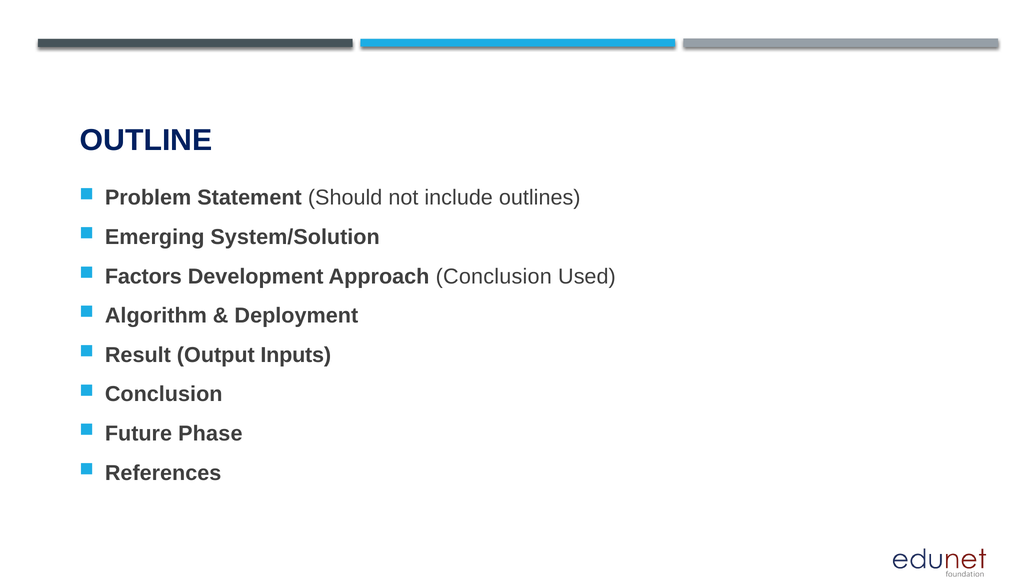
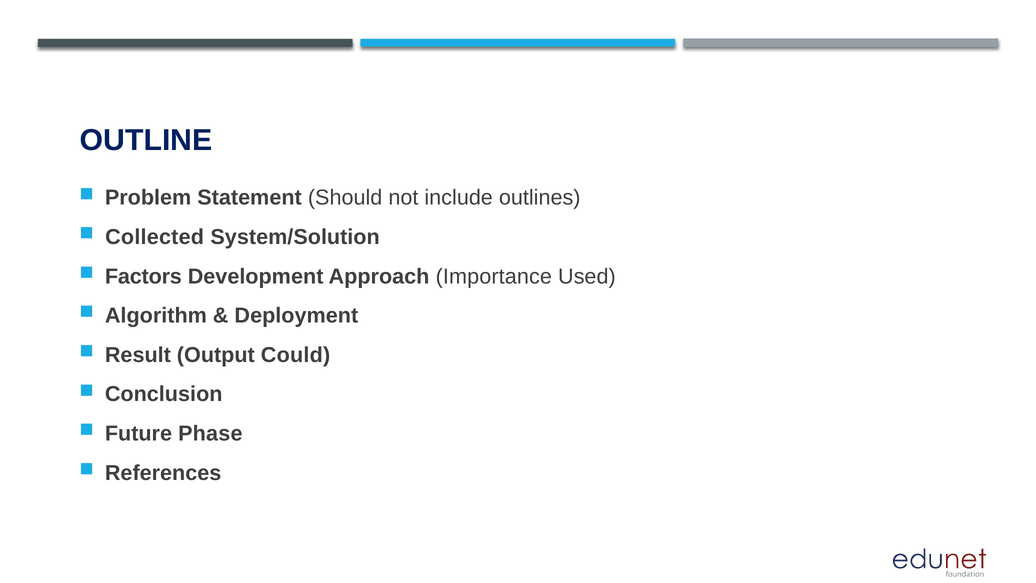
Emerging: Emerging -> Collected
Approach Conclusion: Conclusion -> Importance
Inputs: Inputs -> Could
